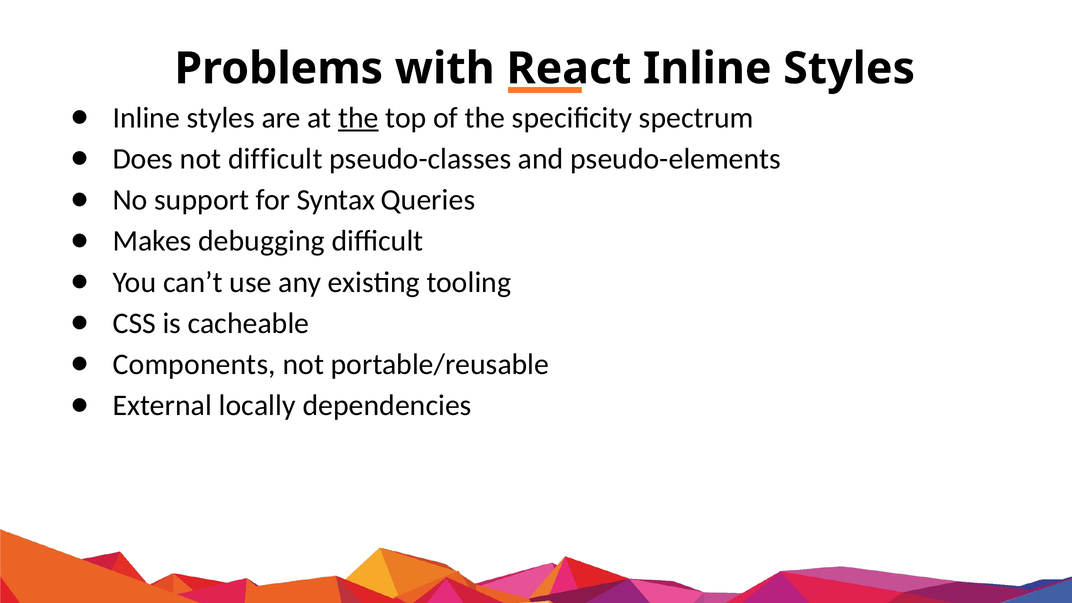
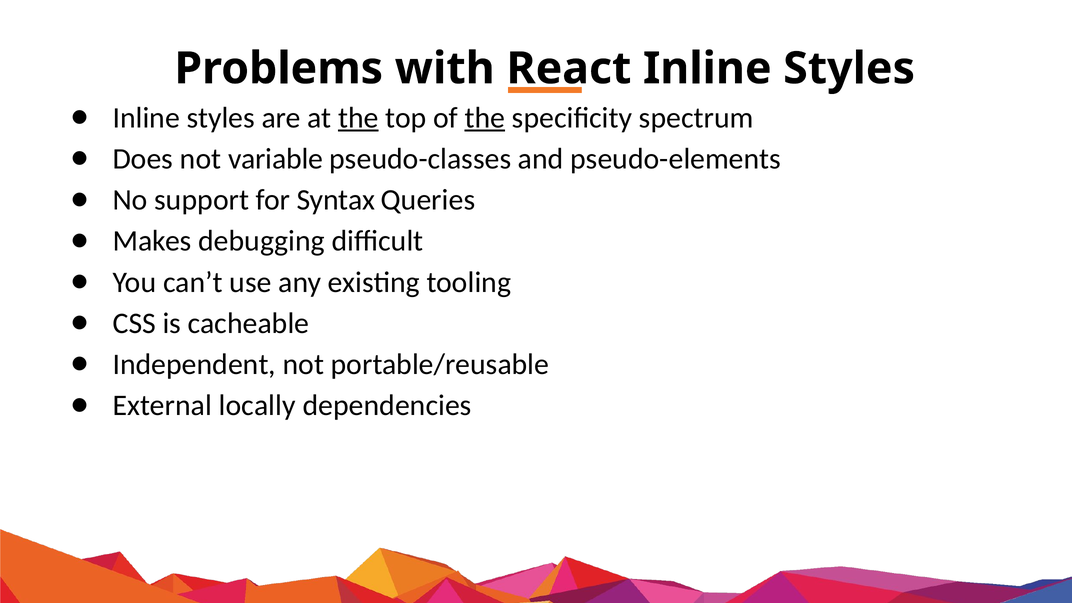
the at (485, 118) underline: none -> present
not difficult: difficult -> variable
Components: Components -> Independent
